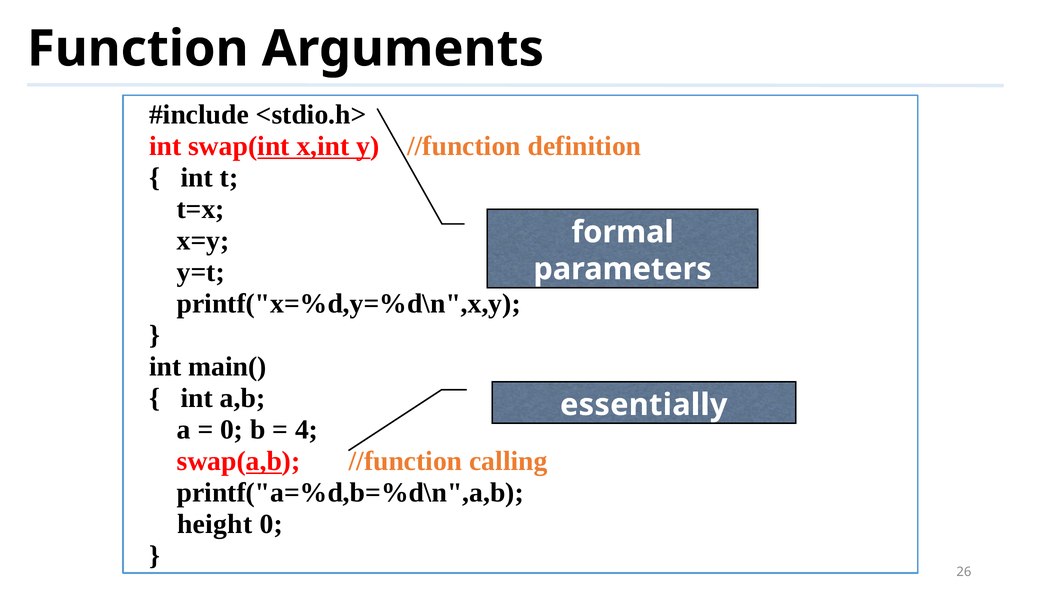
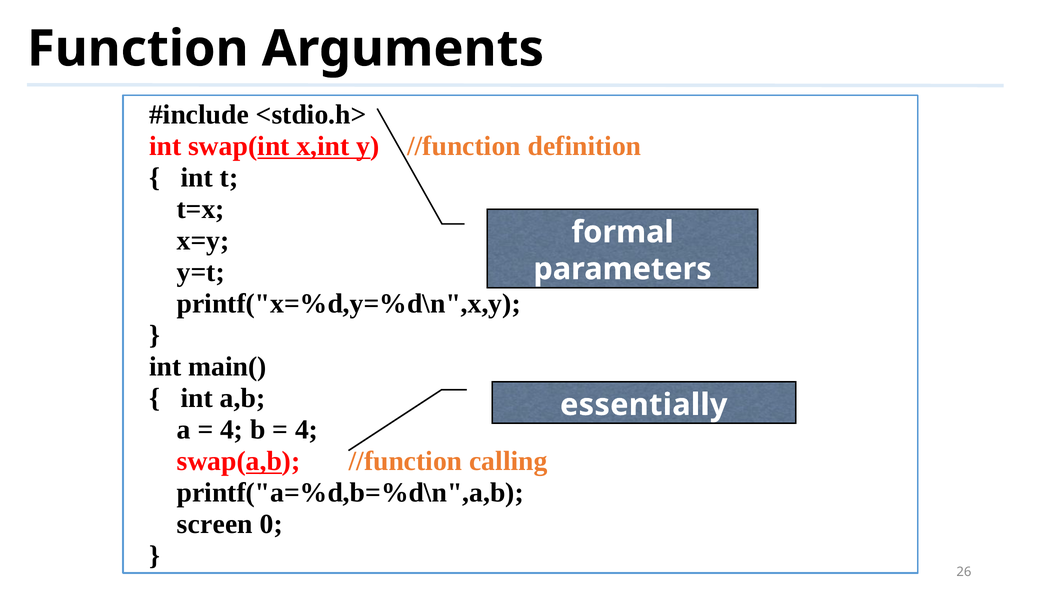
0 at (232, 430): 0 -> 4
height: height -> screen
